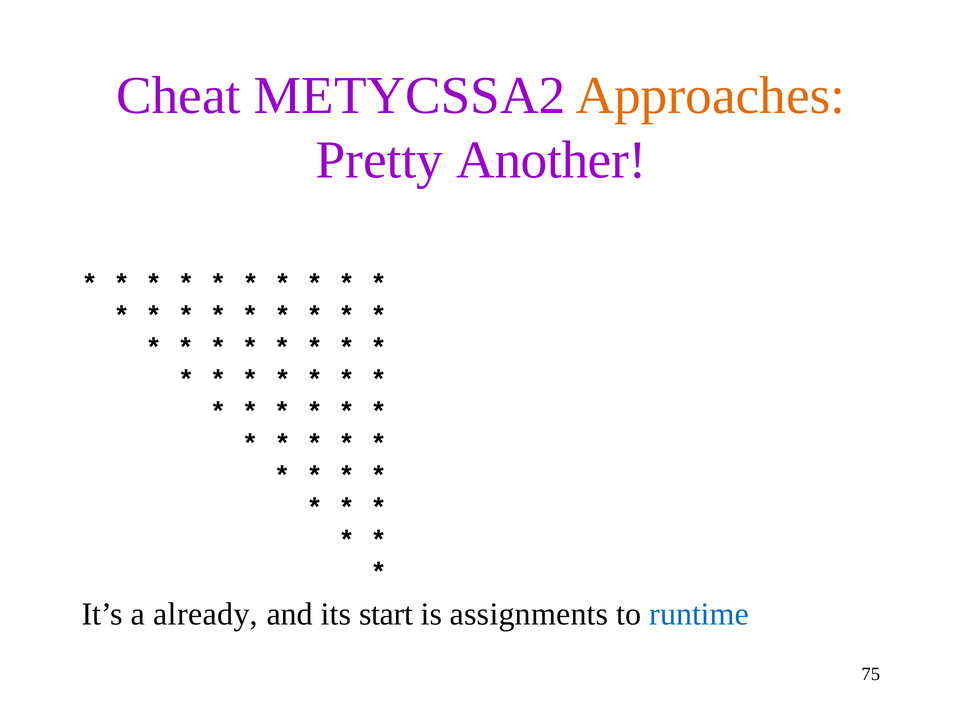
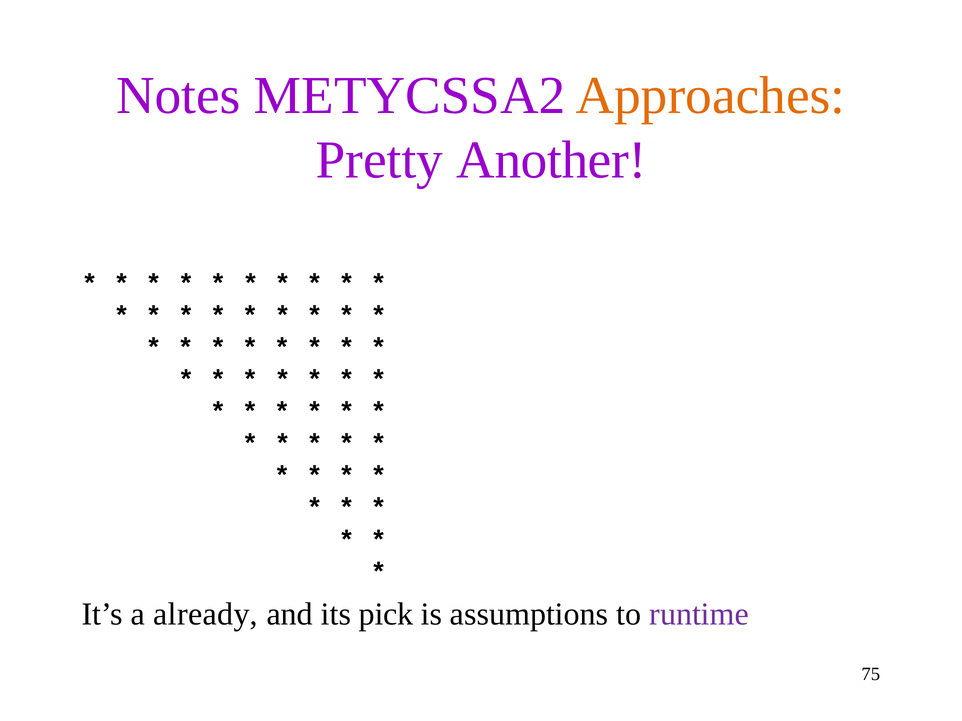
Cheat: Cheat -> Notes
start: start -> pick
assignments: assignments -> assumptions
runtime colour: blue -> purple
